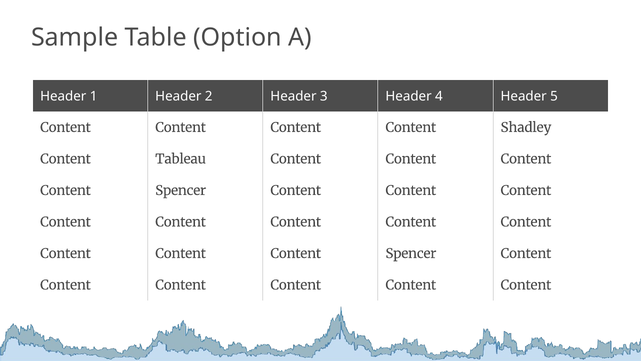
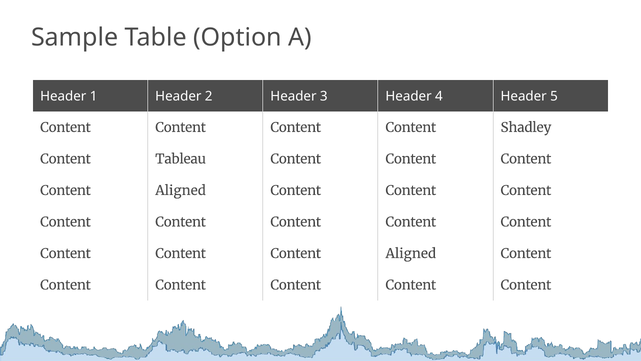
Spencer at (181, 190): Spencer -> Aligned
Spencer at (411, 253): Spencer -> Aligned
